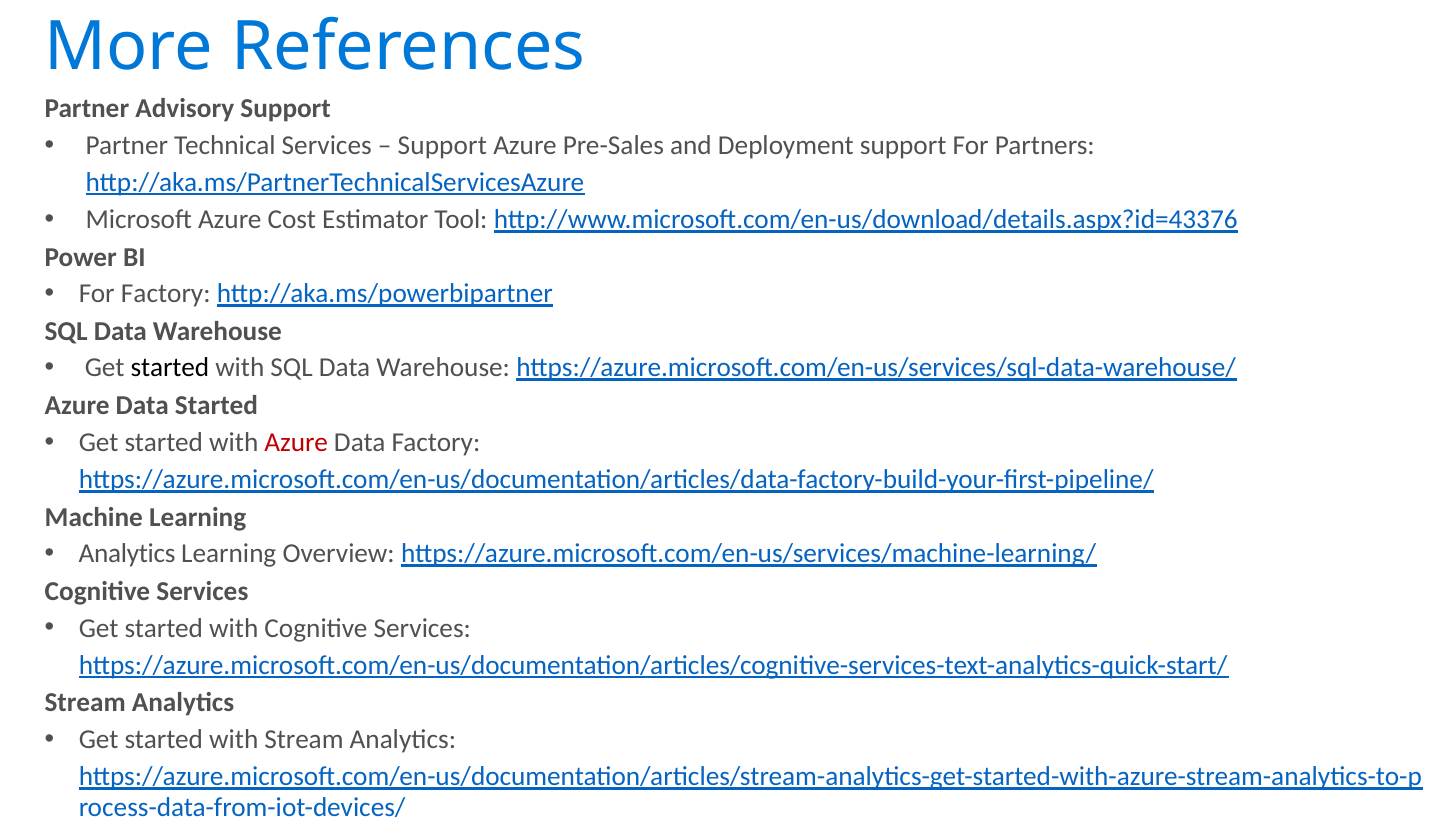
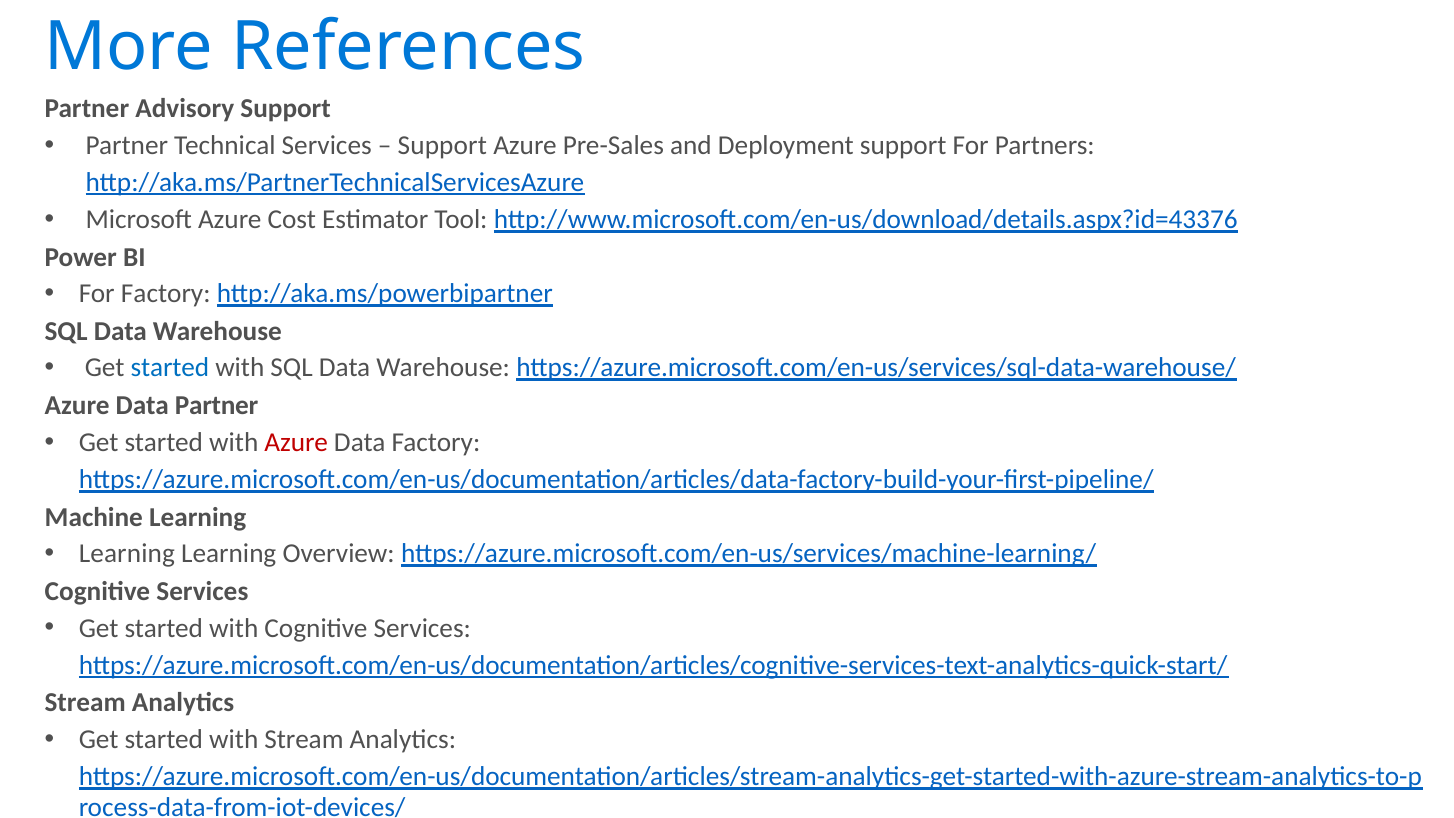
started at (170, 368) colour: black -> blue
Data Started: Started -> Partner
Analytics at (127, 554): Analytics -> Learning
